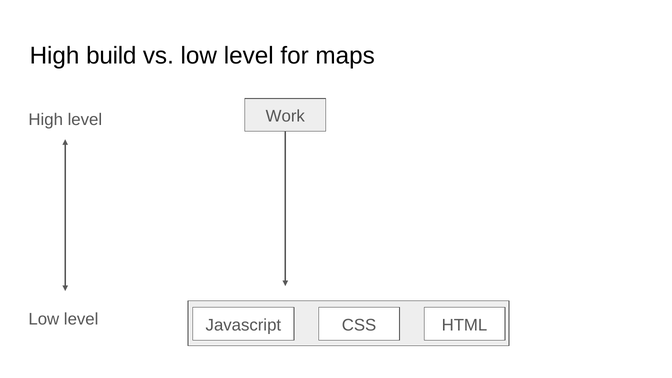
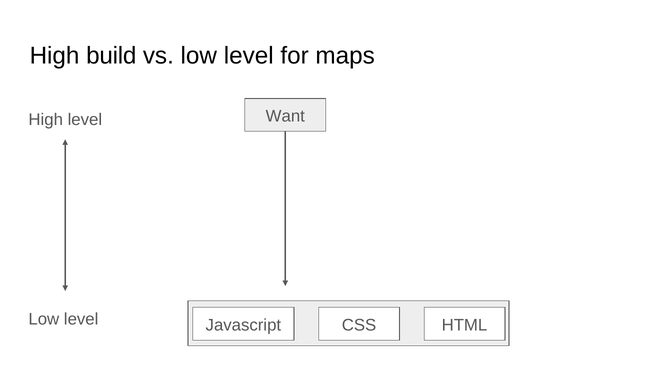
Work: Work -> Want
